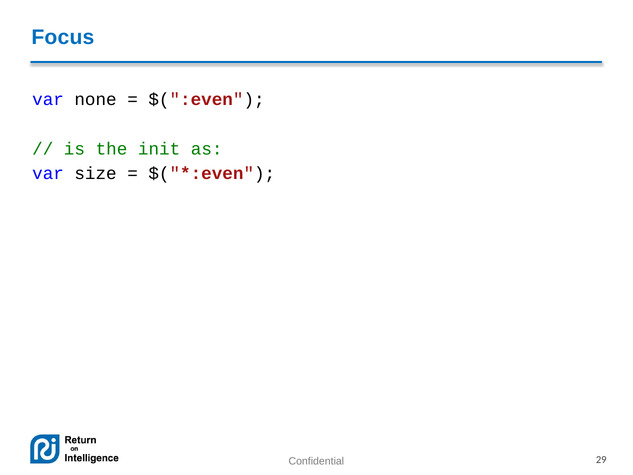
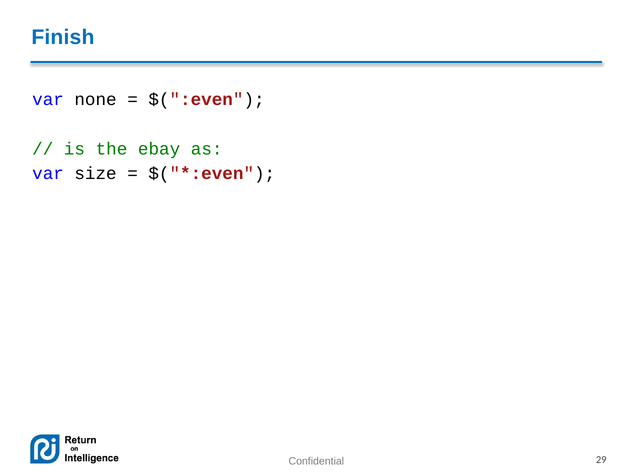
Focus: Focus -> Finish
init: init -> ebay
